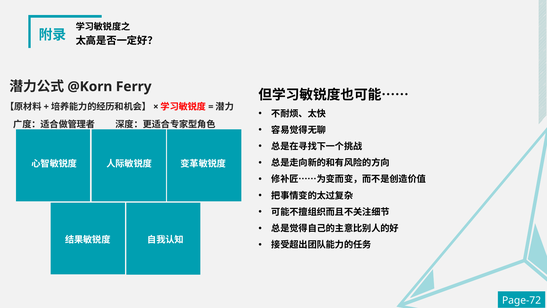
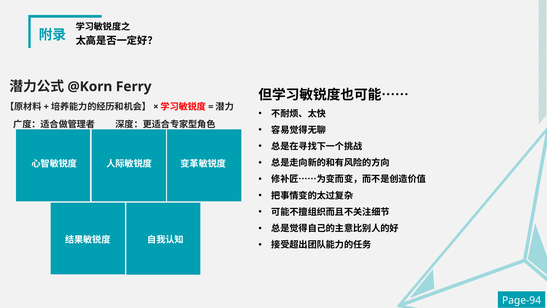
Page-72: Page-72 -> Page-94
